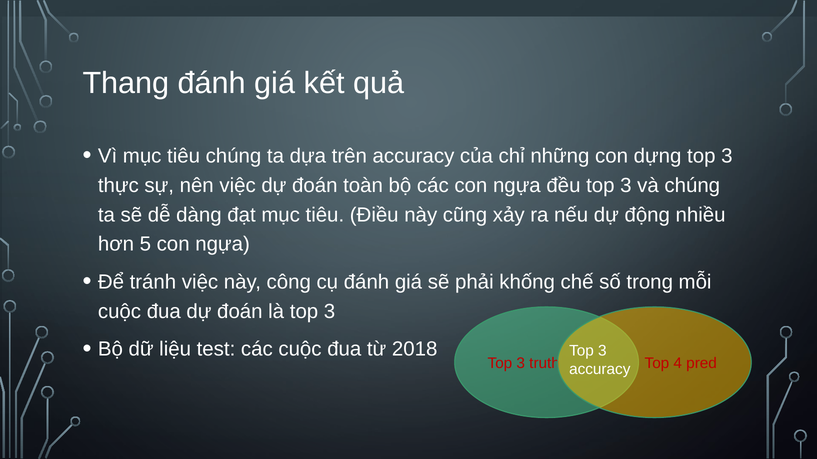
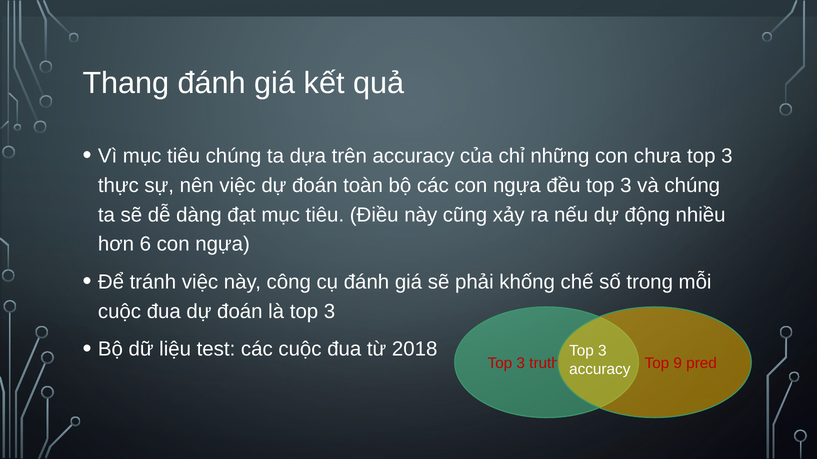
dựng: dựng -> chưa
5: 5 -> 6
4: 4 -> 9
